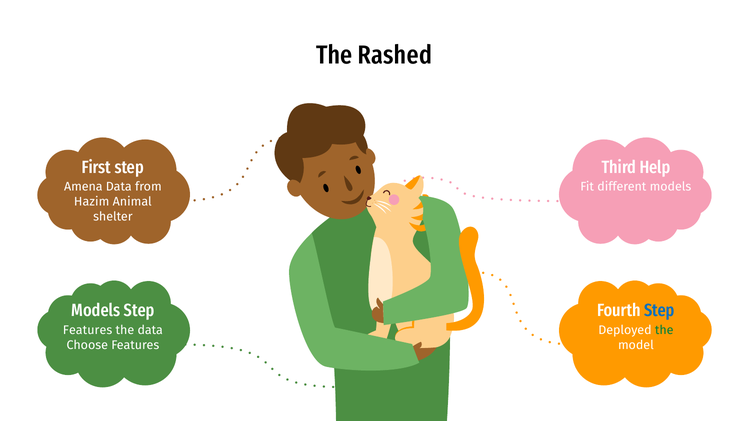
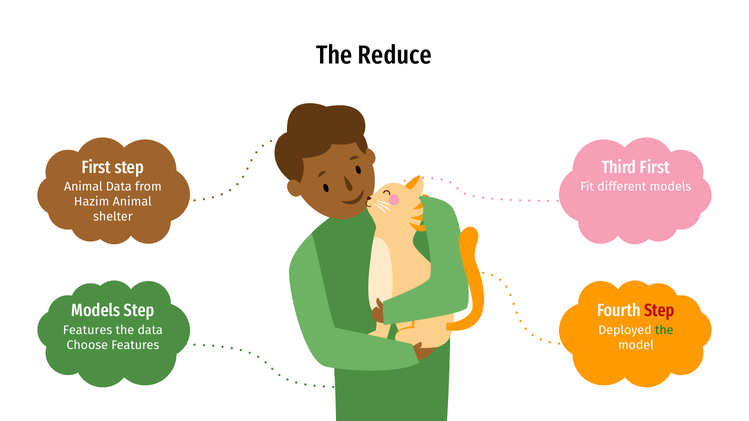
Rashed: Rashed -> Reduce
Third Help: Help -> First
Amena at (83, 187): Amena -> Animal
Step at (659, 311) colour: blue -> red
